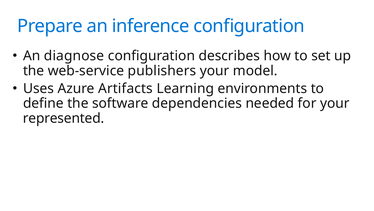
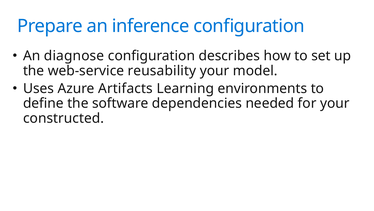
publishers: publishers -> reusability
represented: represented -> constructed
